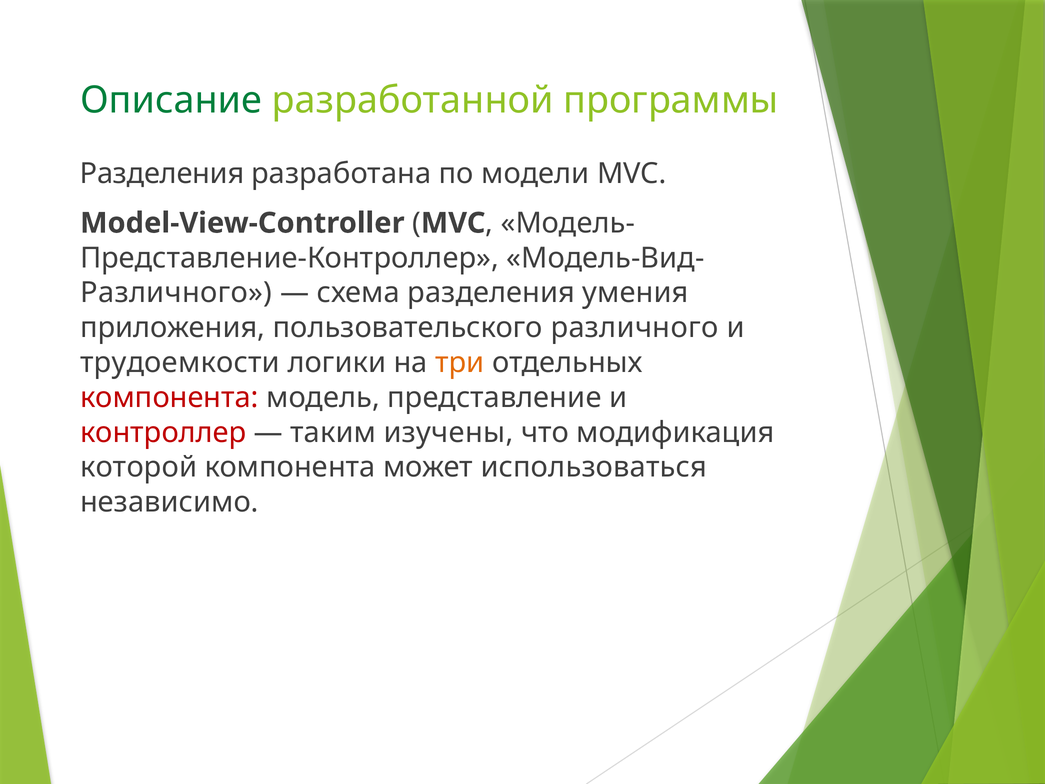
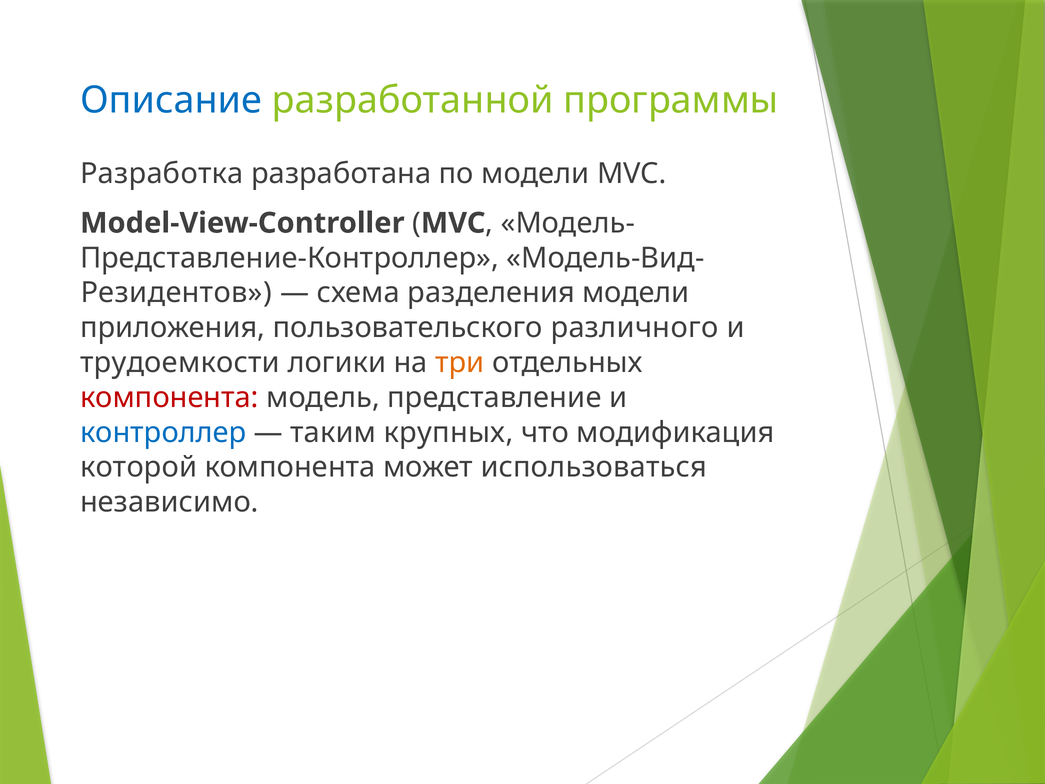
Описание colour: green -> blue
Разделения at (162, 174): Разделения -> Разработка
Различного at (176, 293): Различного -> Резидентов
разделения умения: умения -> модели
контроллер colour: red -> blue
изучены: изучены -> крупных
